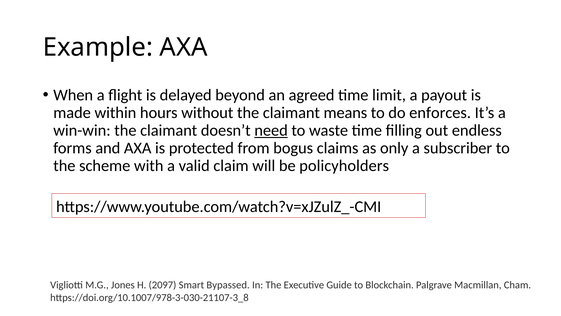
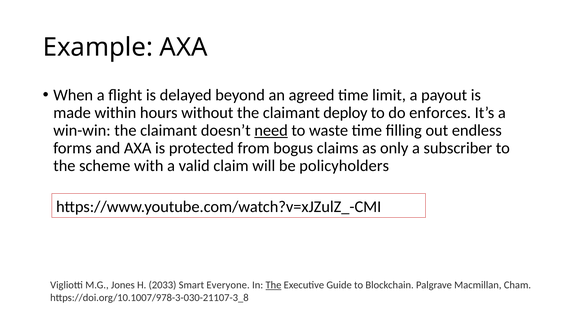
means: means -> deploy
2097: 2097 -> 2033
Bypassed: Bypassed -> Everyone
The at (273, 285) underline: none -> present
